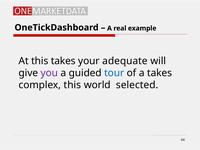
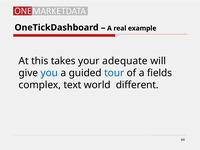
you colour: purple -> blue
a takes: takes -> fields
complex this: this -> text
selected: selected -> different
